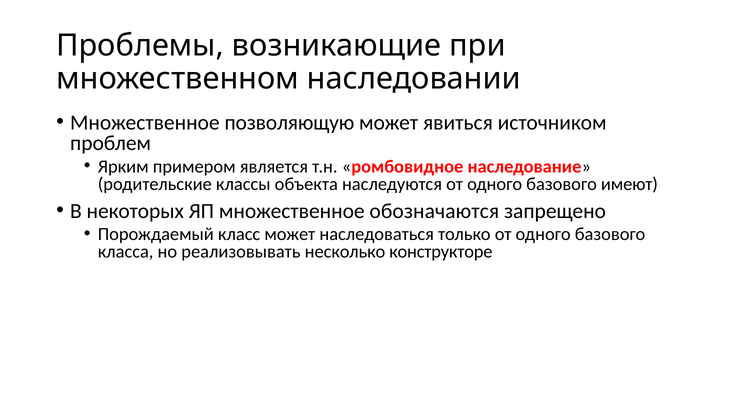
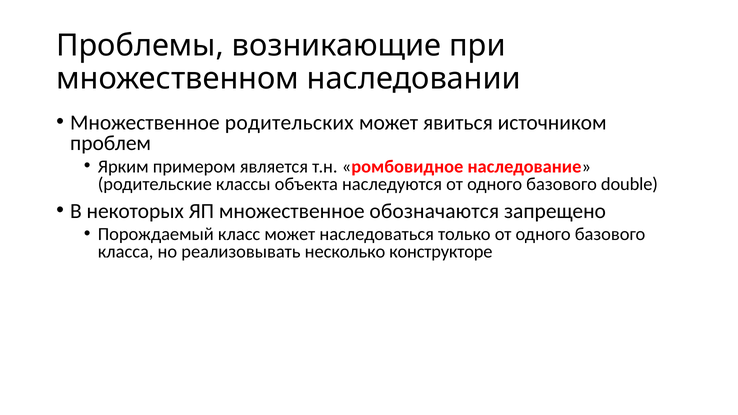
позволяющую: позволяющую -> родительских
имеют: имеют -> double
